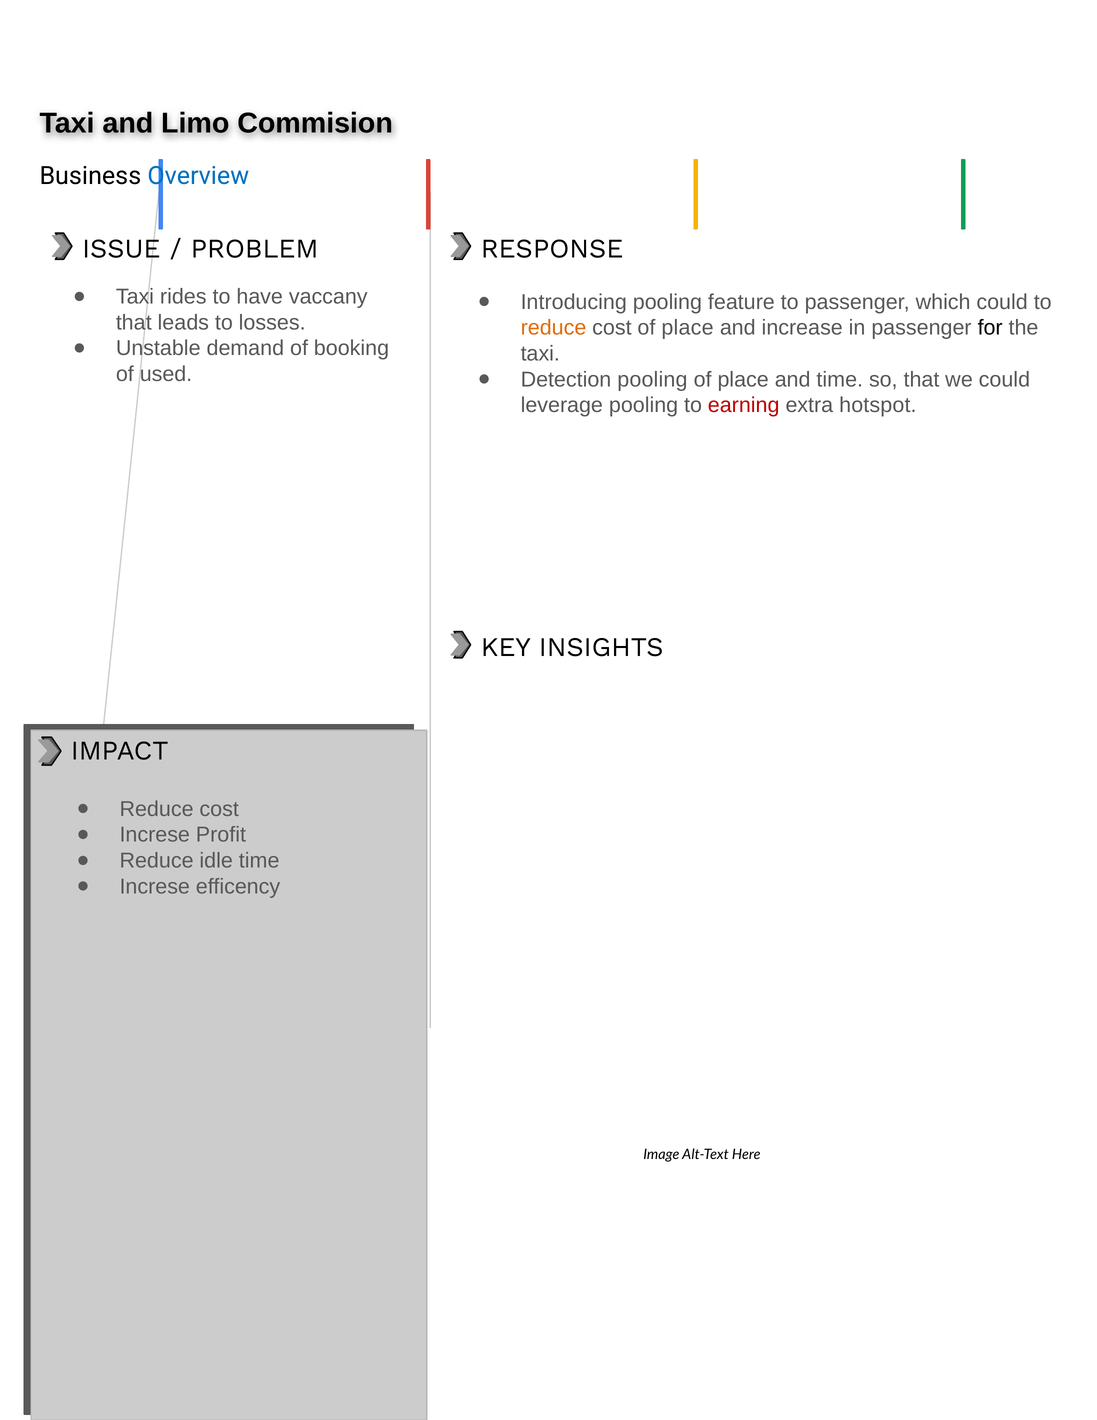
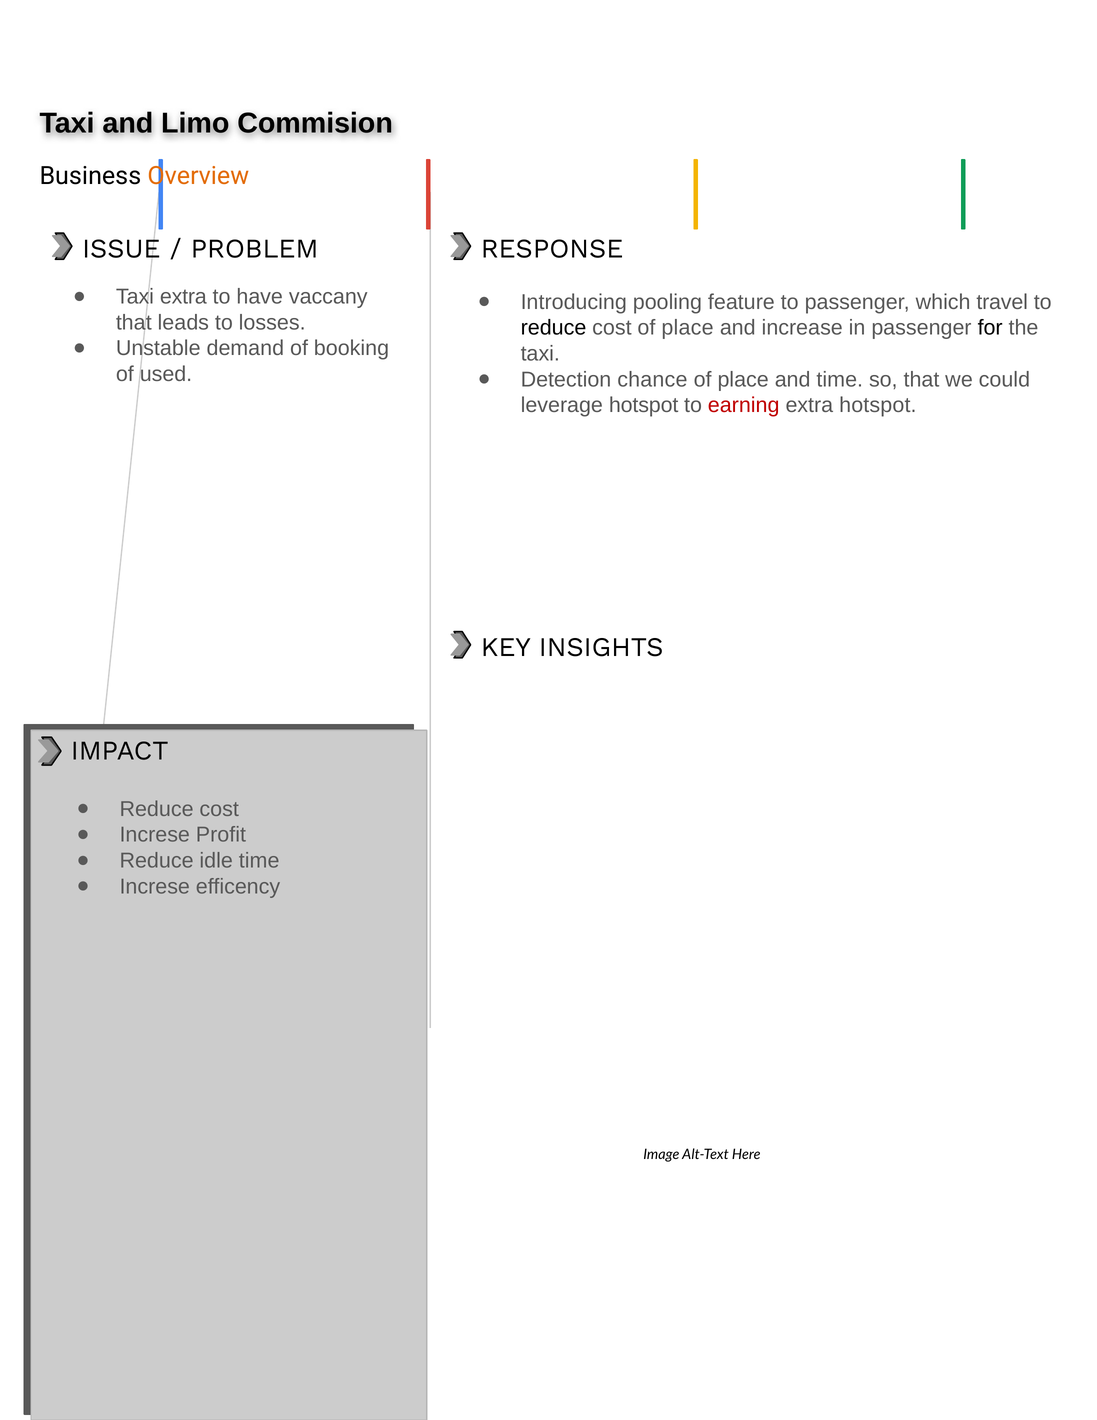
Overview colour: blue -> orange
Taxi rides: rides -> extra
which could: could -> travel
reduce at (554, 328) colour: orange -> black
Detection pooling: pooling -> chance
leverage pooling: pooling -> hotspot
